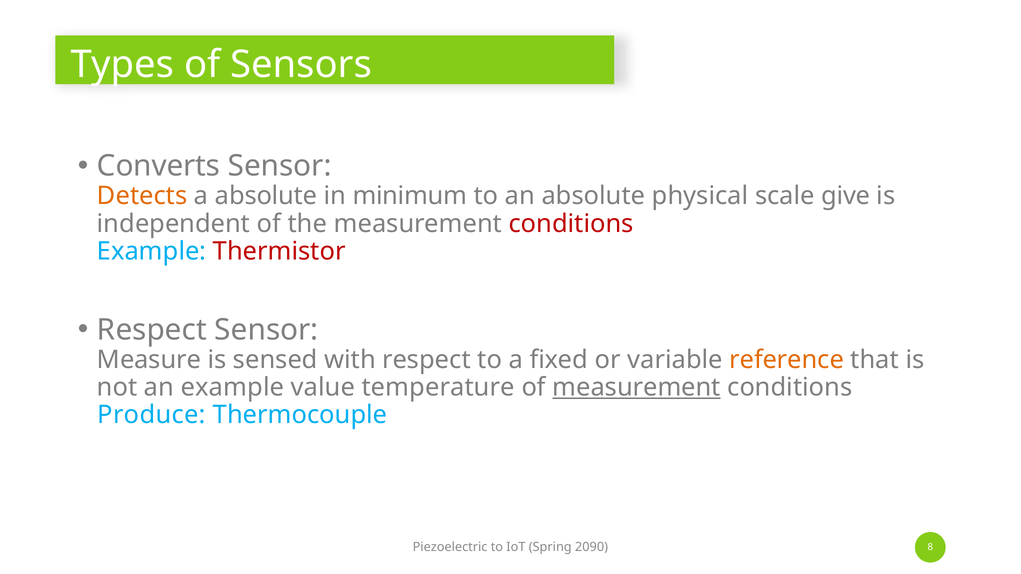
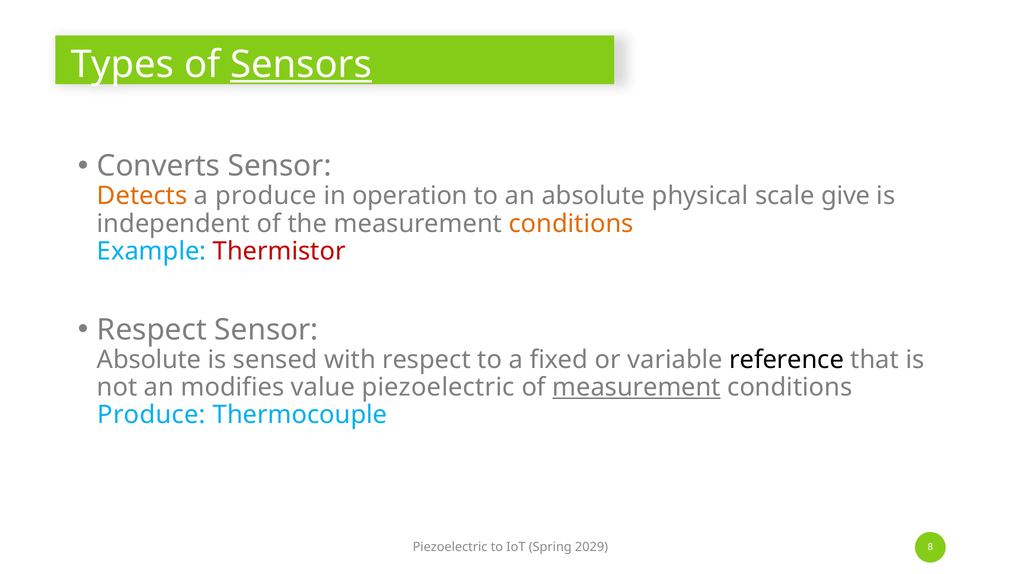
Sensors underline: none -> present
a absolute: absolute -> produce
minimum: minimum -> operation
conditions at (571, 224) colour: red -> orange
Measure at (149, 360): Measure -> Absolute
reference colour: orange -> black
an example: example -> modifies
value temperature: temperature -> piezoelectric
2090: 2090 -> 2029
